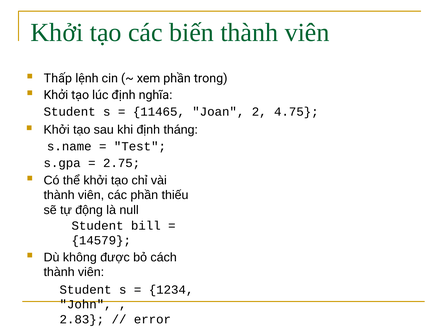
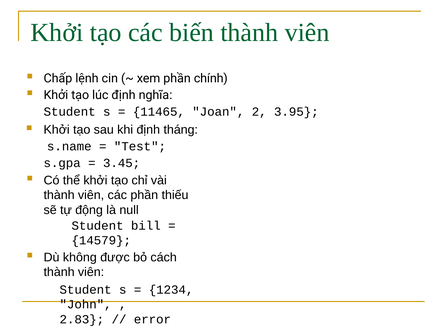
Thấp: Thấp -> Chấp
trong: trong -> chính
4.75: 4.75 -> 3.95
2.75: 2.75 -> 3.45
